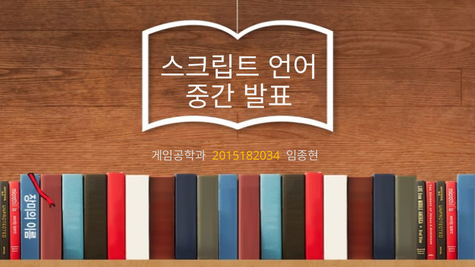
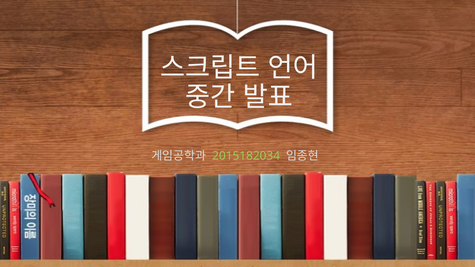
2015182034 colour: yellow -> light green
